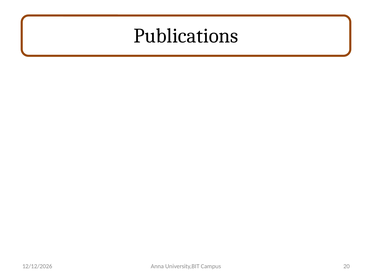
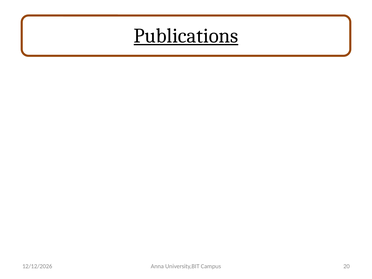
Publications underline: none -> present
